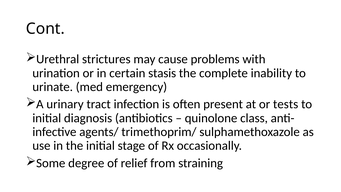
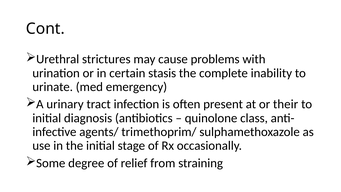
tests: tests -> their
